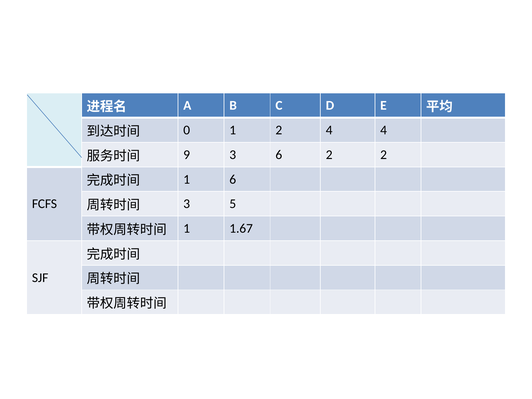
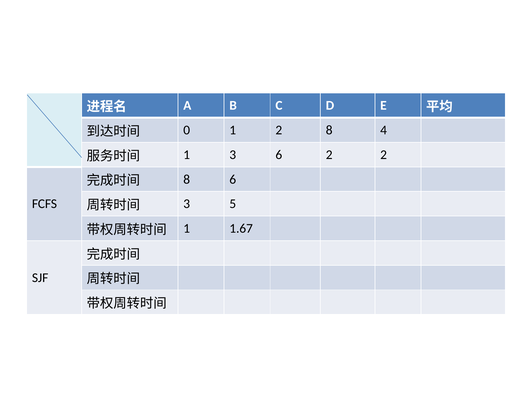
2 4: 4 -> 8
9 at (187, 155): 9 -> 1
1 at (187, 179): 1 -> 8
